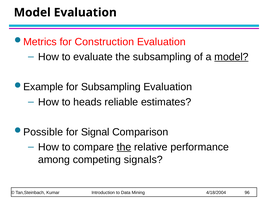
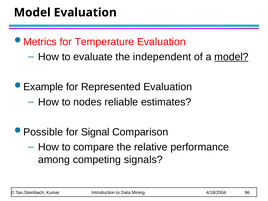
Construction: Construction -> Temperature
the subsampling: subsampling -> independent
for Subsampling: Subsampling -> Represented
heads: heads -> nodes
the at (124, 147) underline: present -> none
